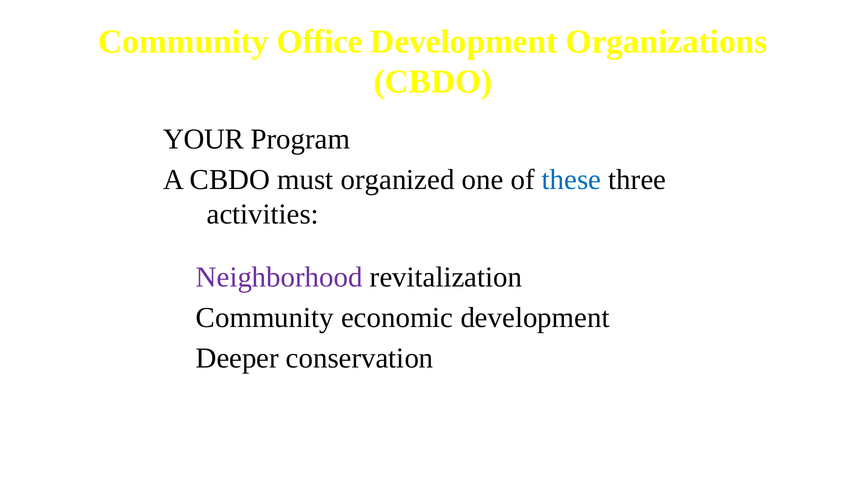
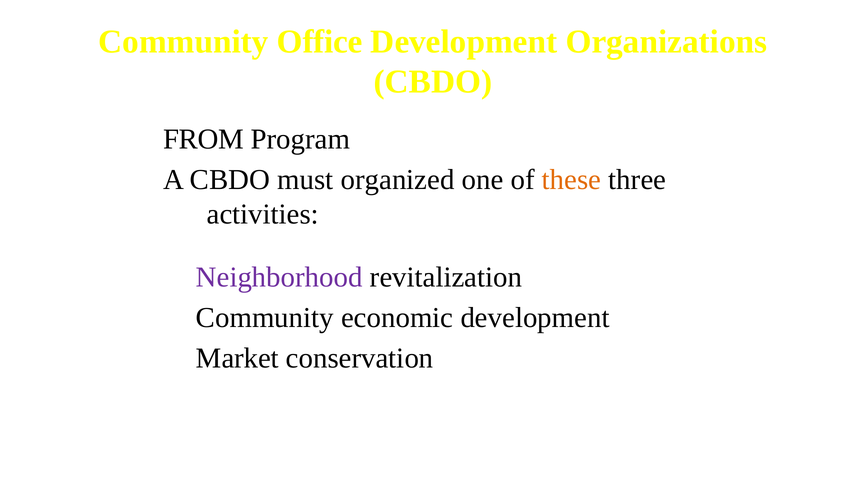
YOUR: YOUR -> FROM
these colour: blue -> orange
Deeper: Deeper -> Market
